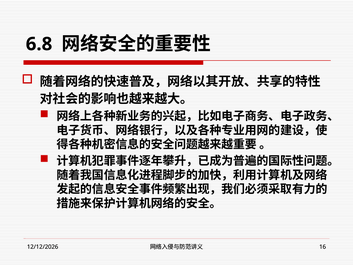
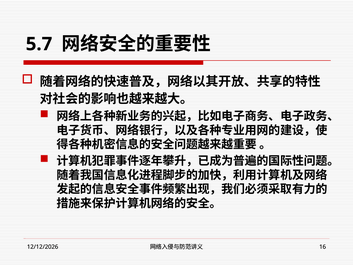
6.8: 6.8 -> 5.7
